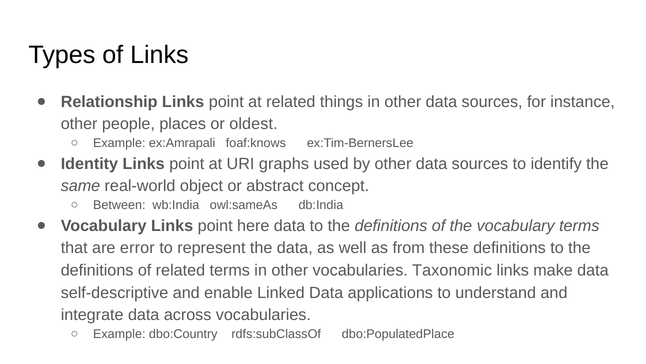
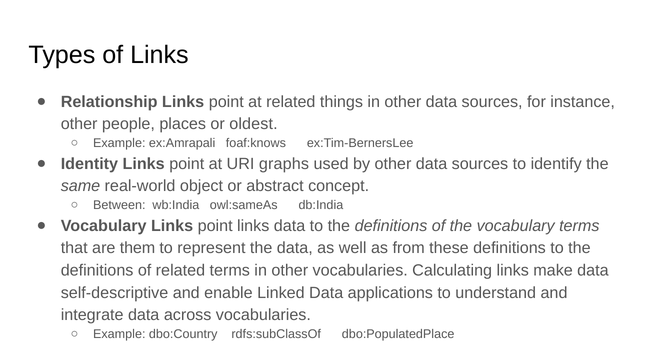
point here: here -> links
error: error -> them
Taxonomic: Taxonomic -> Calculating
